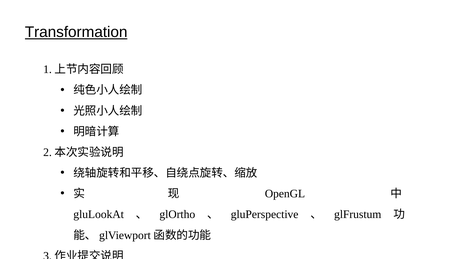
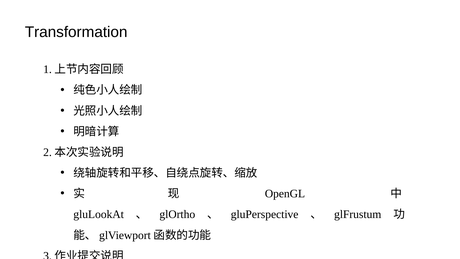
Transformation underline: present -> none
